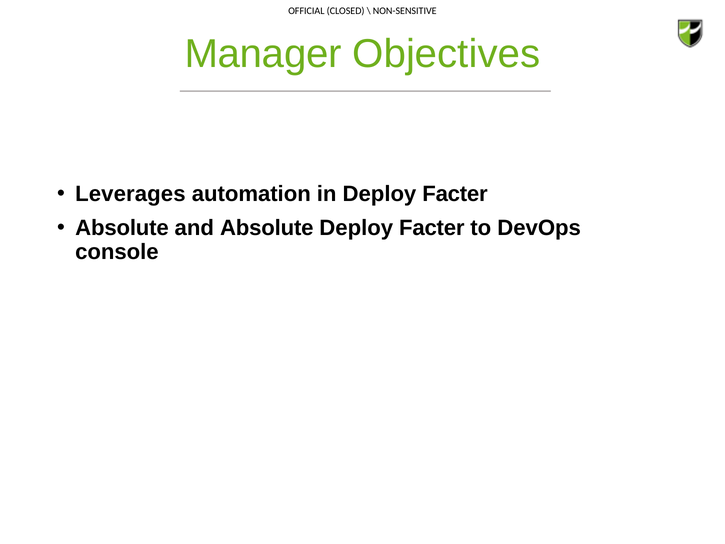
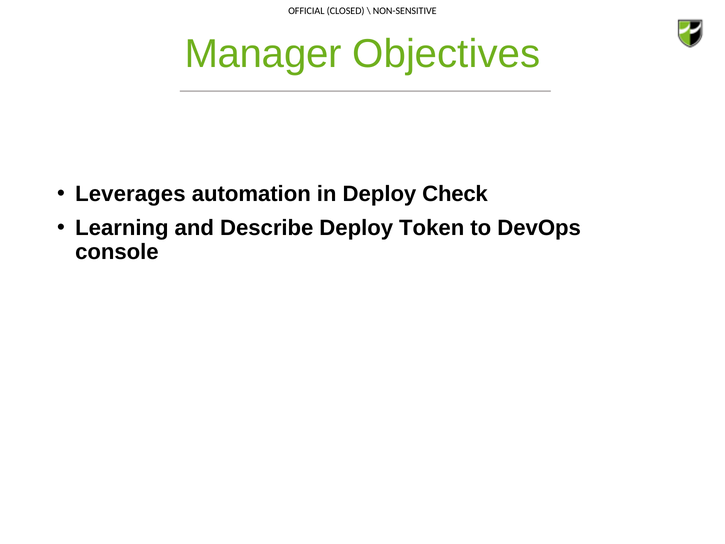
in Deploy Facter: Facter -> Check
Absolute at (122, 228): Absolute -> Learning
and Absolute: Absolute -> Describe
Facter at (432, 228): Facter -> Token
